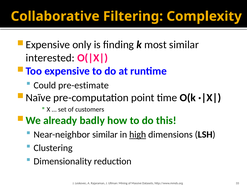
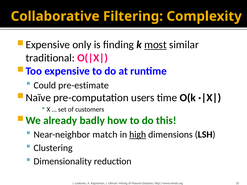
most underline: none -> present
interested: interested -> traditional
point: point -> users
Near-neighbor similar: similar -> match
